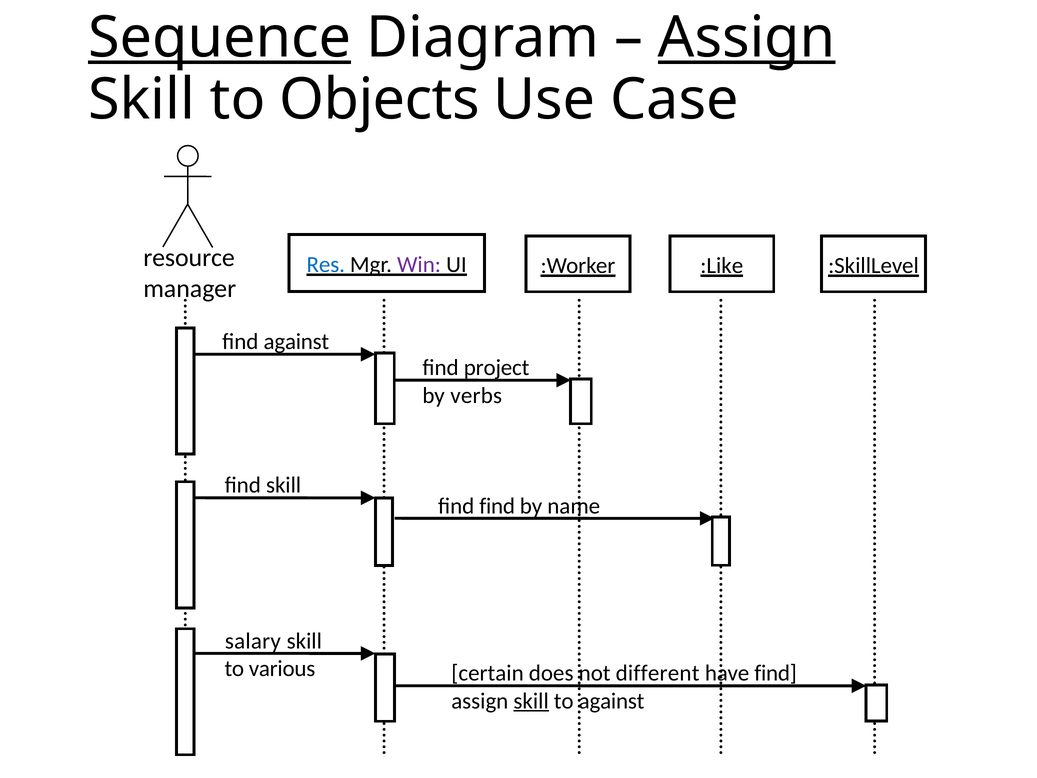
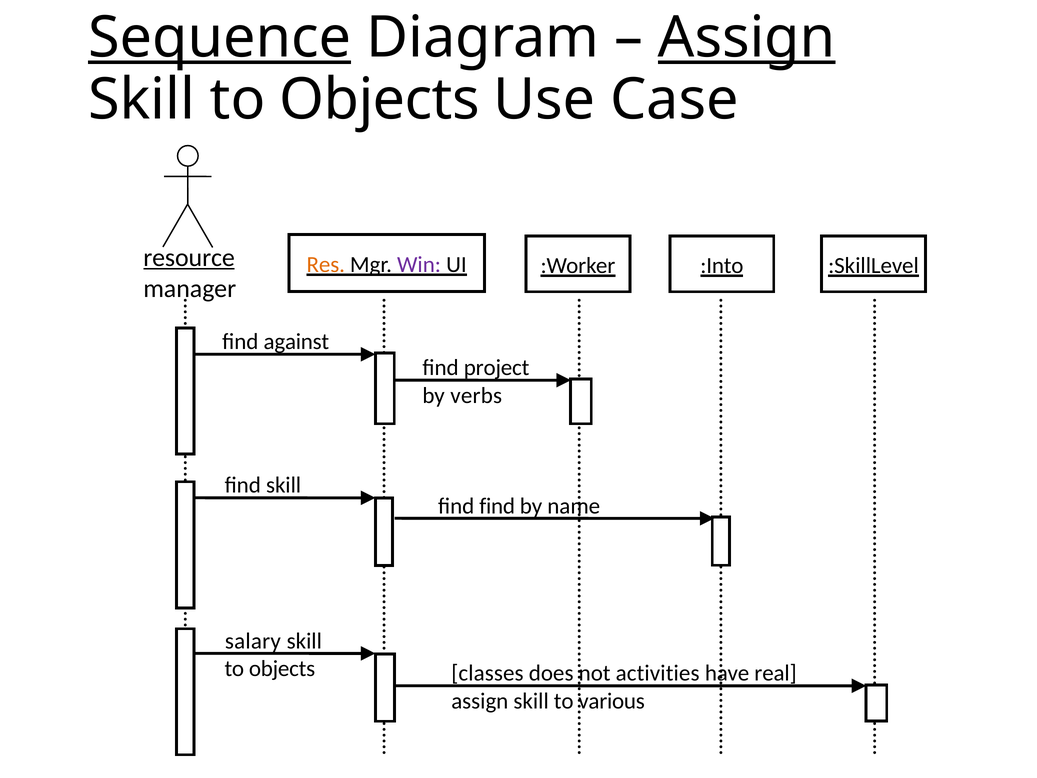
resource underline: none -> present
Res colour: blue -> orange
:Like: :Like -> :Into
various at (282, 668): various -> objects
certain: certain -> classes
different: different -> activities
have find: find -> real
skill at (531, 701) underline: present -> none
to against: against -> various
